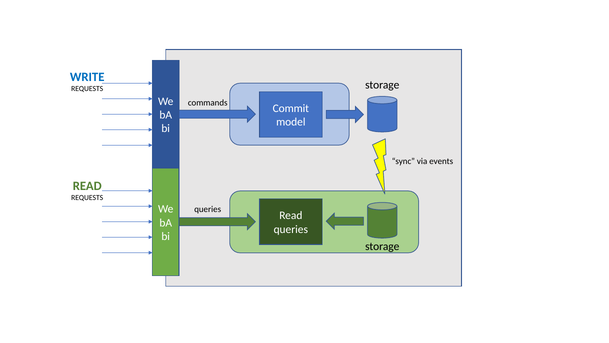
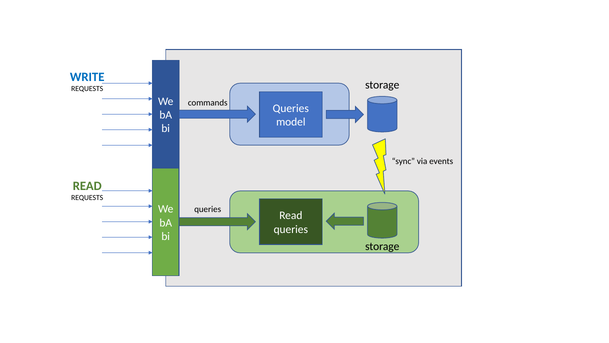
Commit at (291, 108): Commit -> Queries
